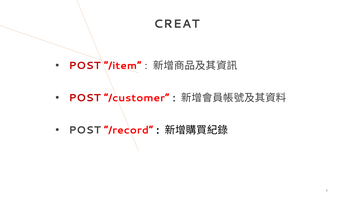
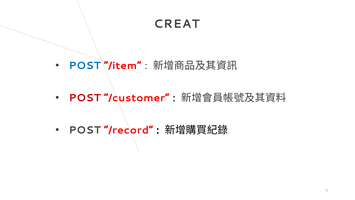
POST at (85, 66) colour: red -> blue
